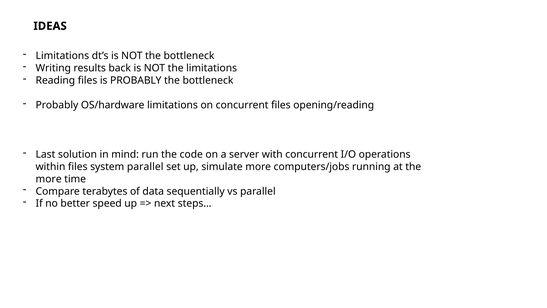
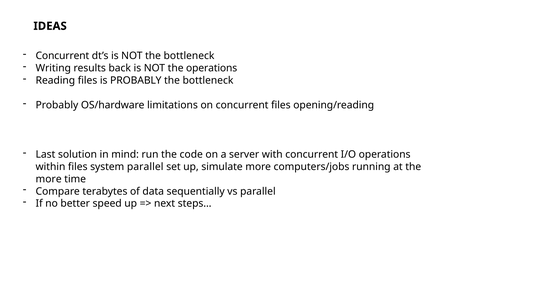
Limitations at (62, 56): Limitations -> Concurrent
the limitations: limitations -> operations
